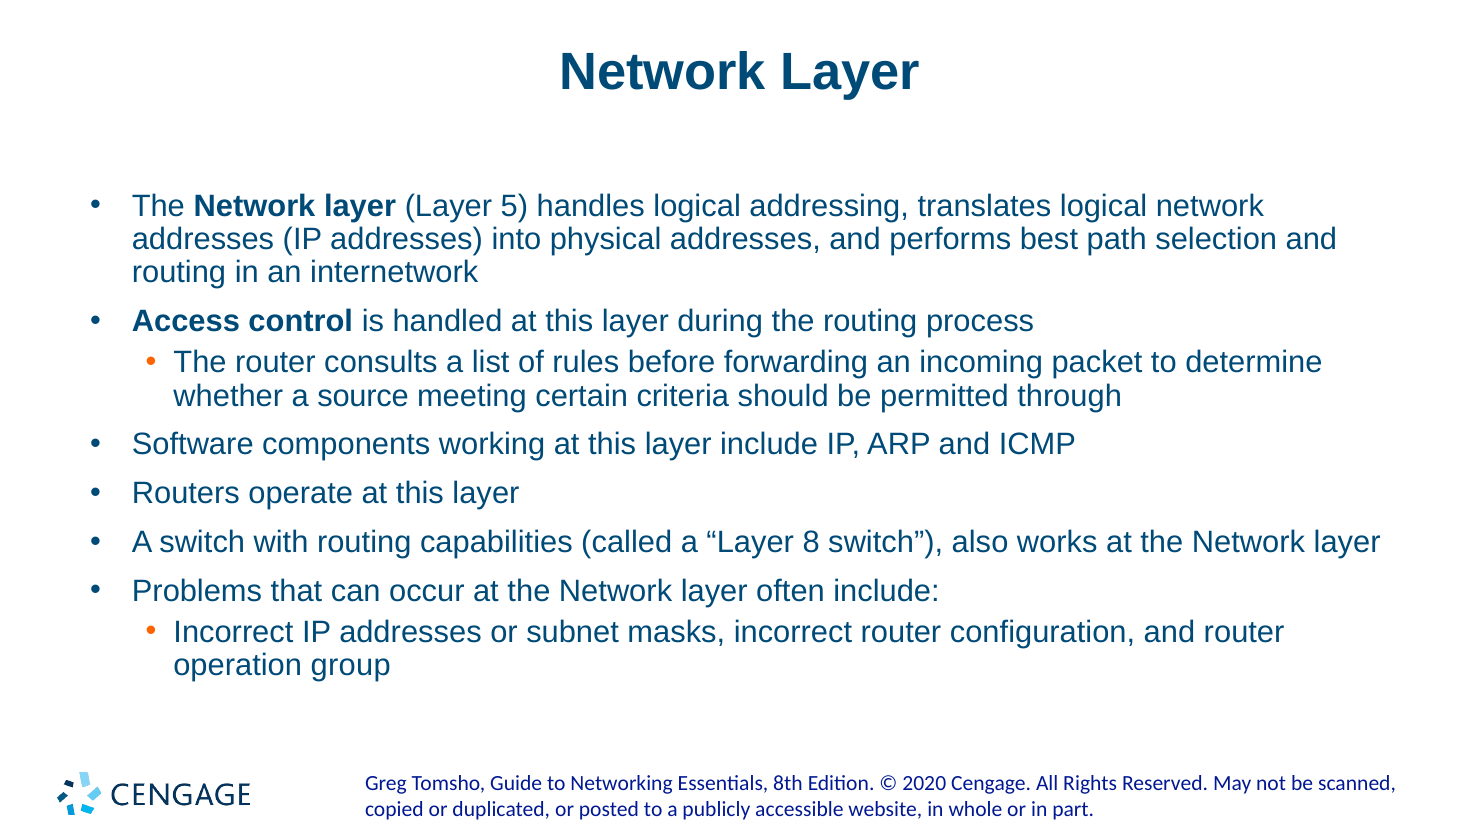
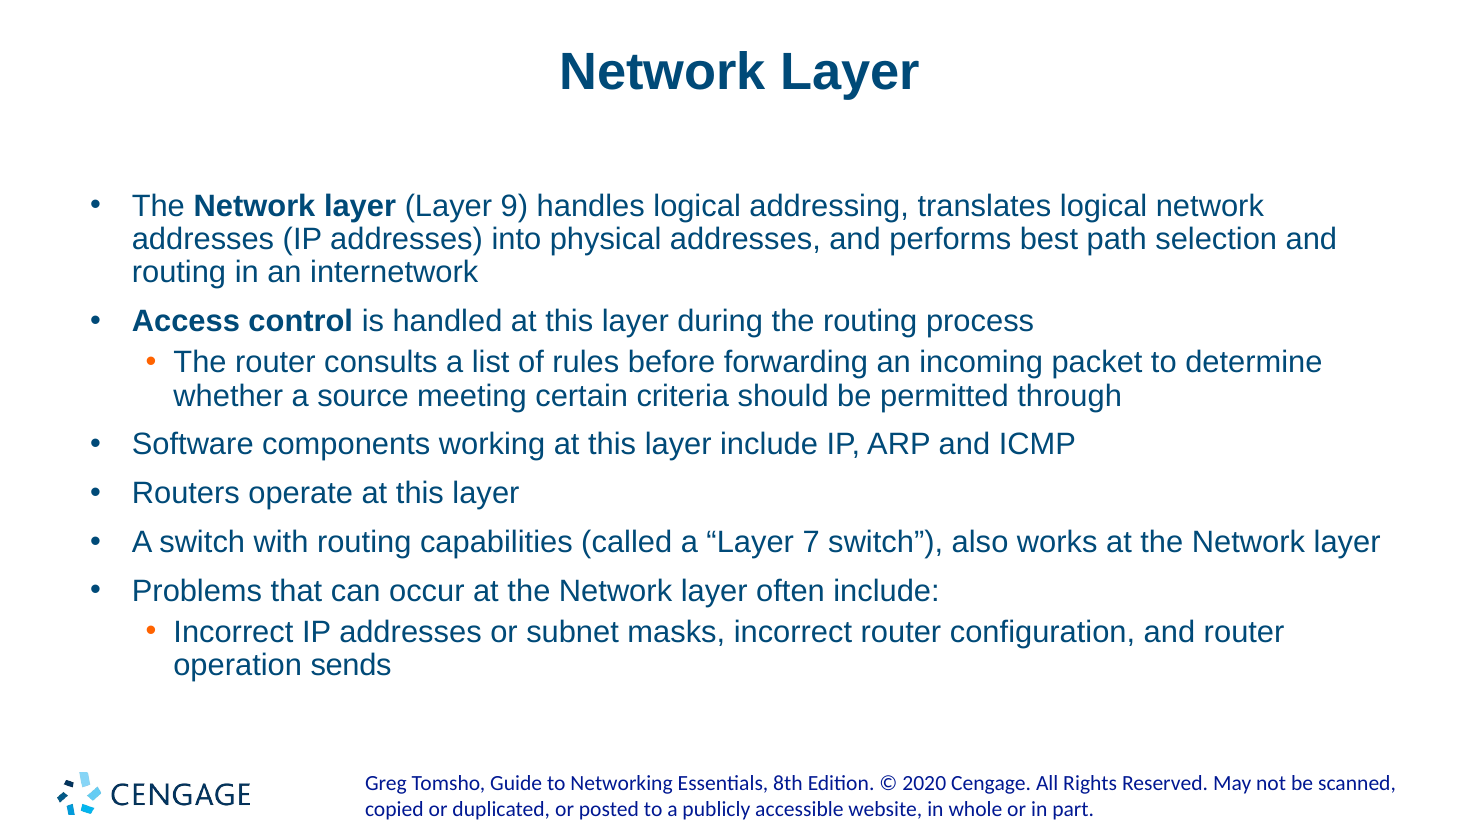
5: 5 -> 9
8: 8 -> 7
group: group -> sends
